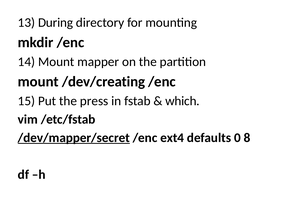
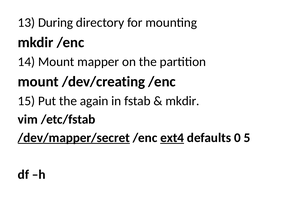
press: press -> again
which at (182, 101): which -> mkdir
ext4 underline: none -> present
8: 8 -> 5
